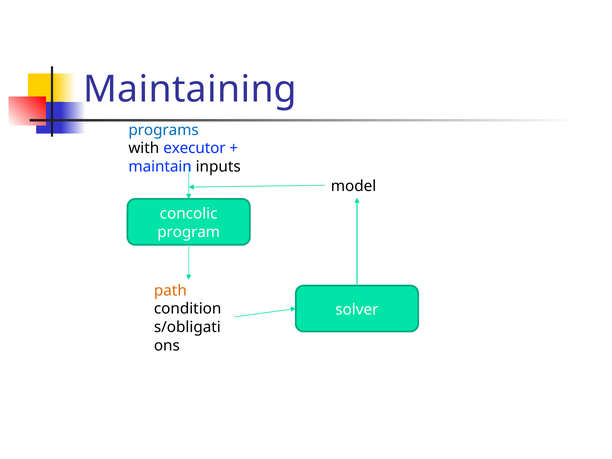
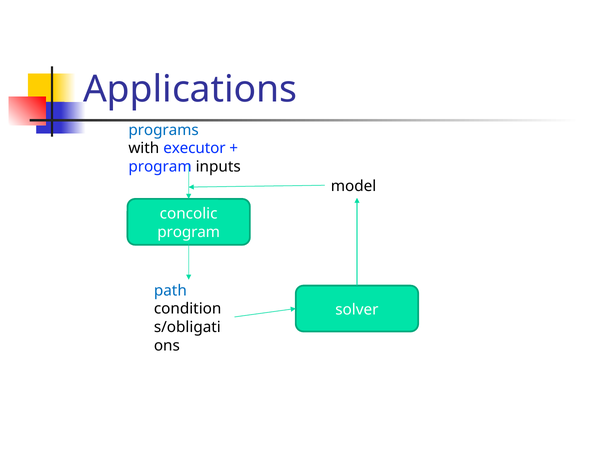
Maintaining: Maintaining -> Applications
maintain at (160, 167): maintain -> program
path colour: orange -> blue
